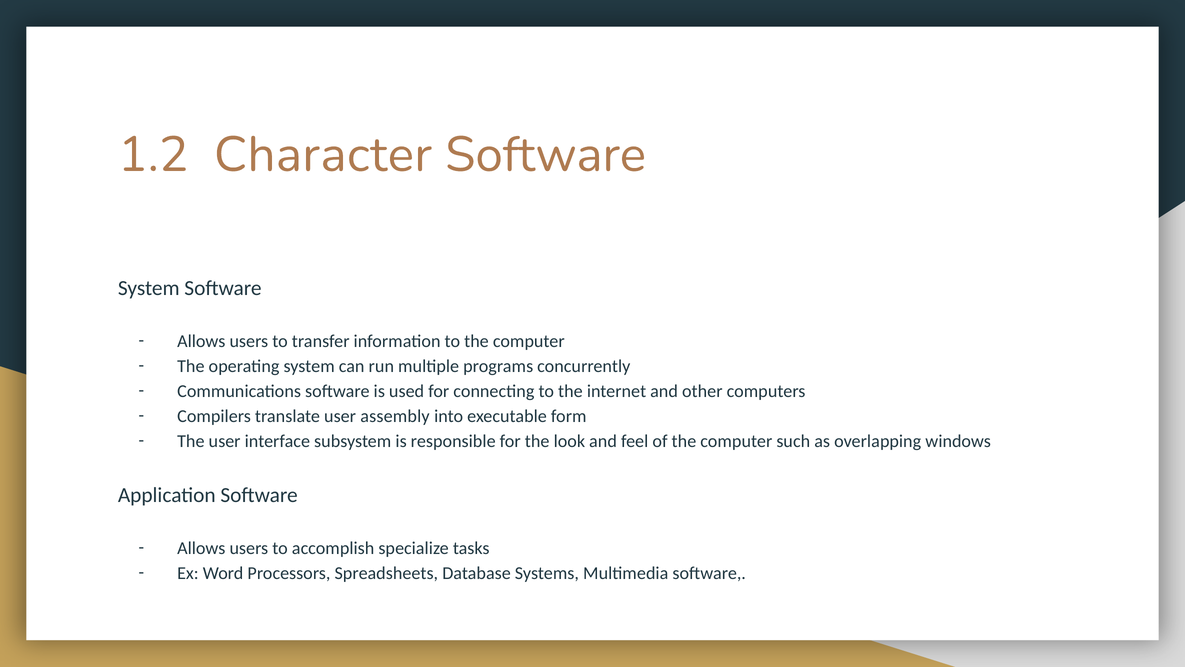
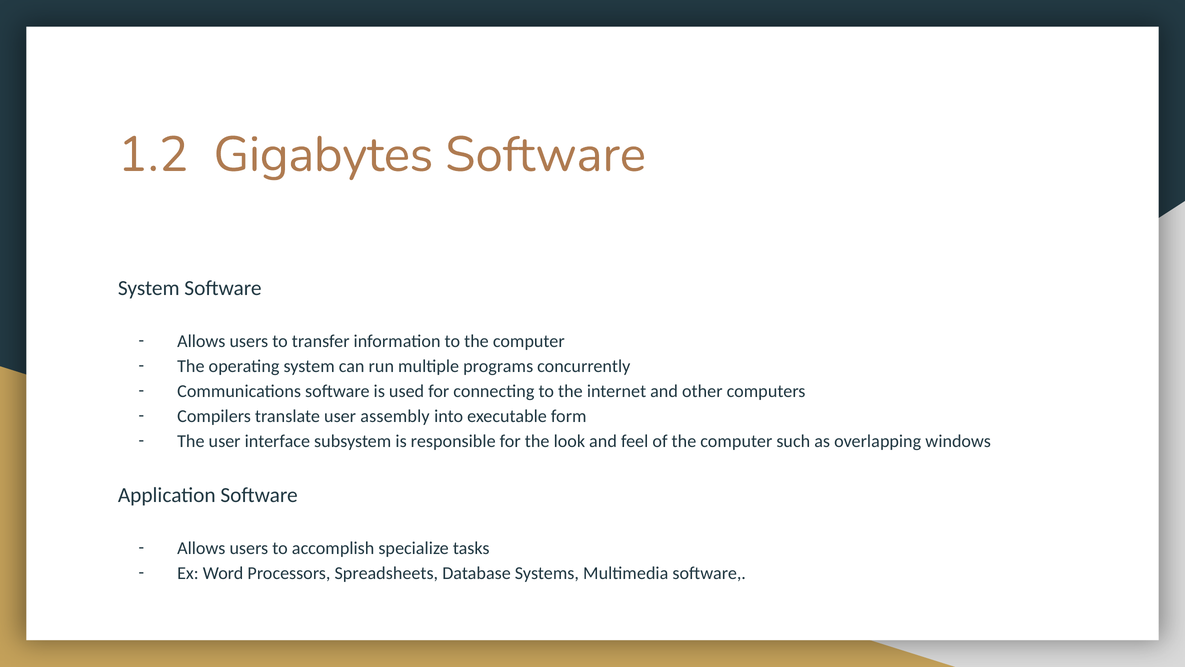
Character: Character -> Gigabytes
